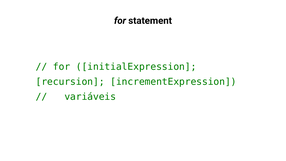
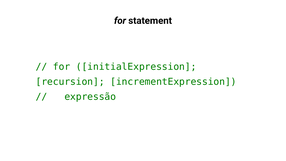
variáveis: variáveis -> expressão
